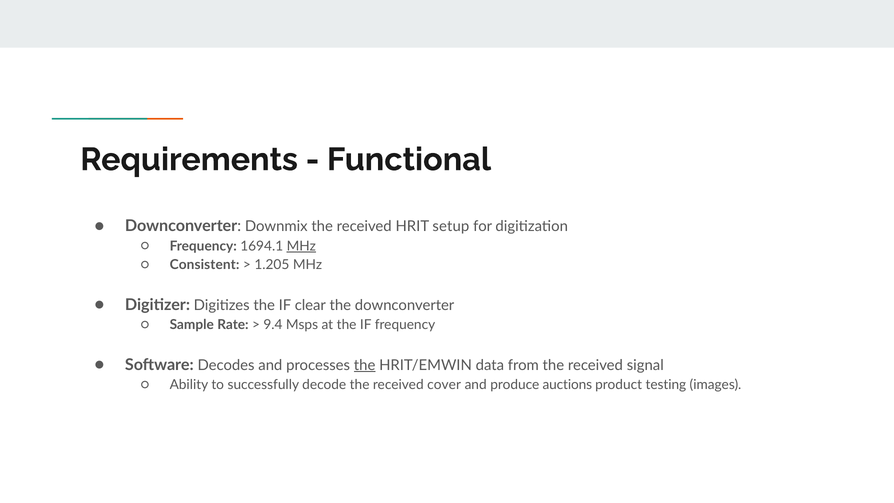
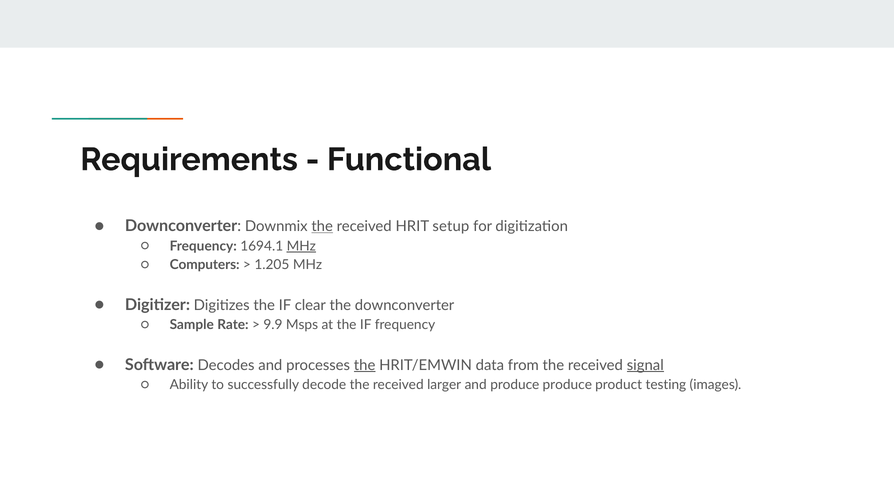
the at (322, 226) underline: none -> present
Consistent: Consistent -> Computers
9.4: 9.4 -> 9.9
signal underline: none -> present
cover: cover -> larger
produce auctions: auctions -> produce
